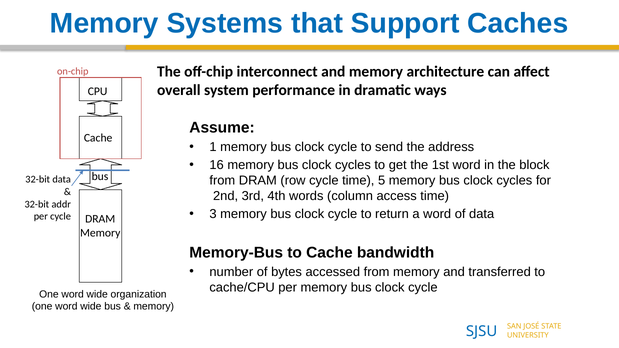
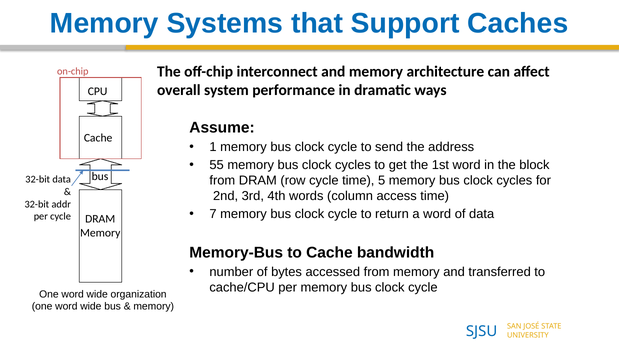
16: 16 -> 55
3: 3 -> 7
